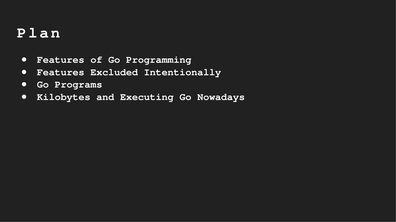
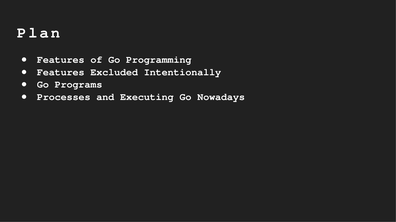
Kilobytes: Kilobytes -> Processes
